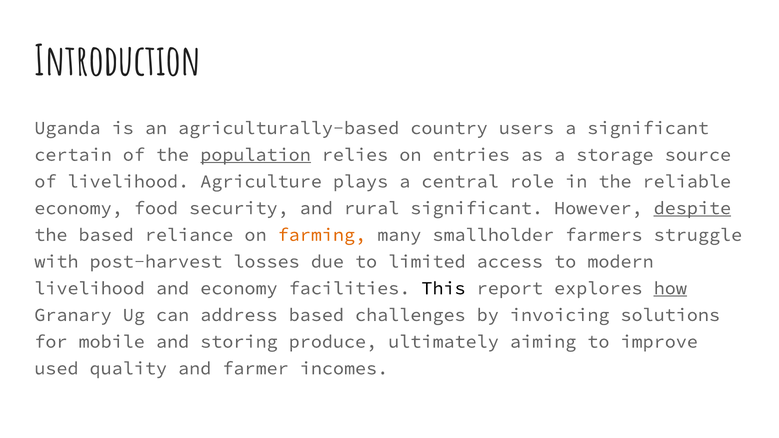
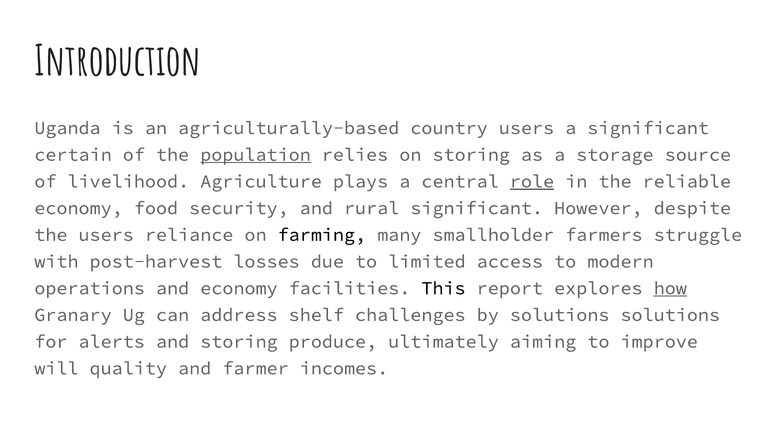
on entries: entries -> storing
role underline: none -> present
despite underline: present -> none
the based: based -> users
farming colour: orange -> black
livelihood at (90, 288): livelihood -> operations
address based: based -> shelf
by invoicing: invoicing -> solutions
mobile: mobile -> alerts
used: used -> will
